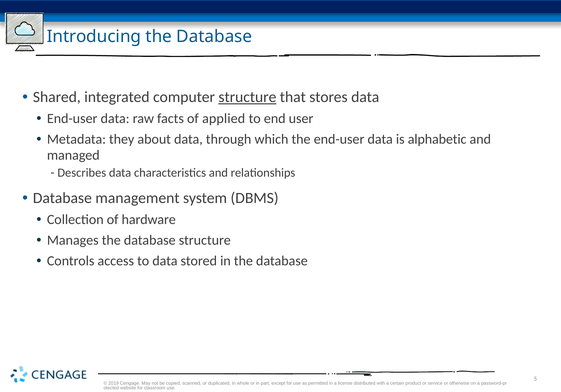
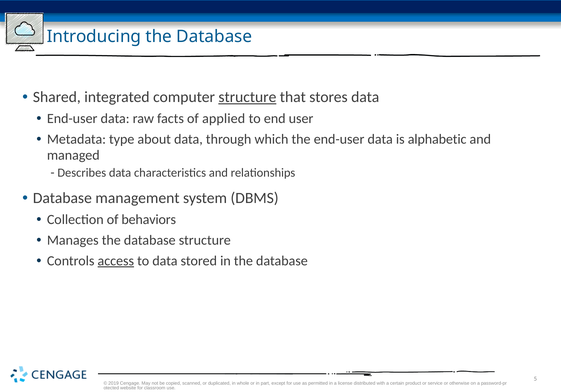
they: they -> type
hardware: hardware -> behaviors
access underline: none -> present
